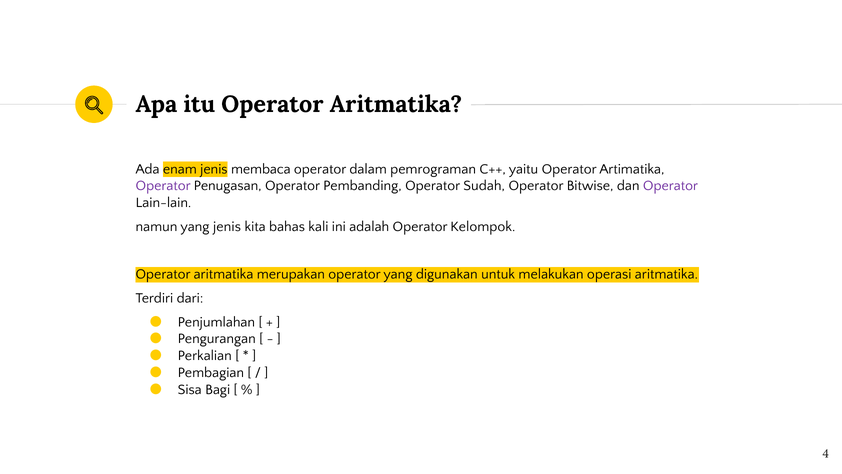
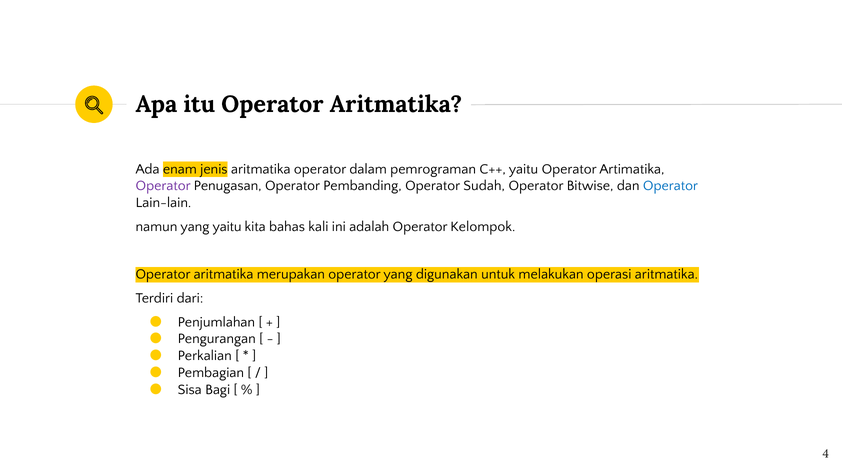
jenis membaca: membaca -> aritmatika
Operator at (670, 186) colour: purple -> blue
yang jenis: jenis -> yaitu
